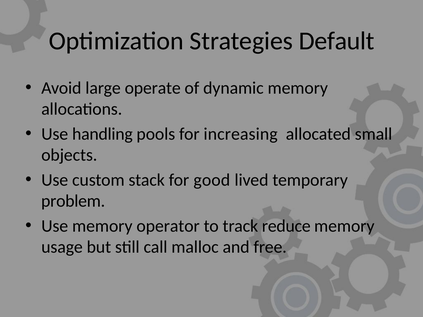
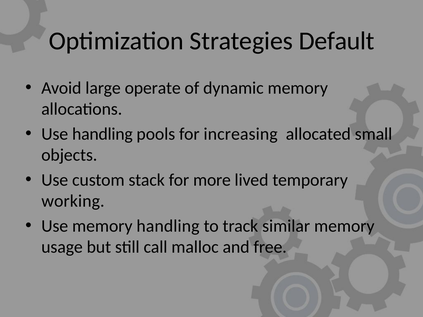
good: good -> more
problem: problem -> working
memory operator: operator -> handling
reduce: reduce -> similar
